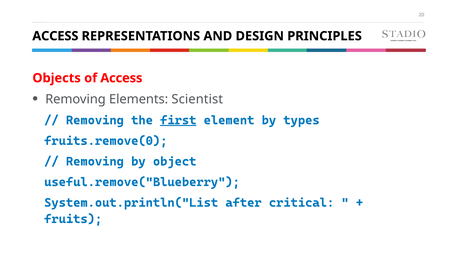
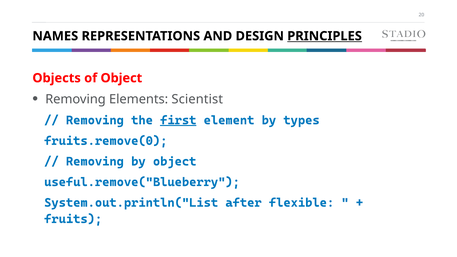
ACCESS at (55, 36): ACCESS -> NAMES
PRINCIPLES underline: none -> present
of Access: Access -> Object
critical: critical -> flexible
